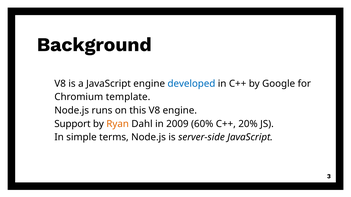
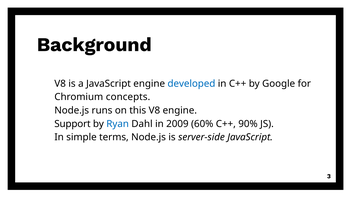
template: template -> concepts
Ryan colour: orange -> blue
20%: 20% -> 90%
